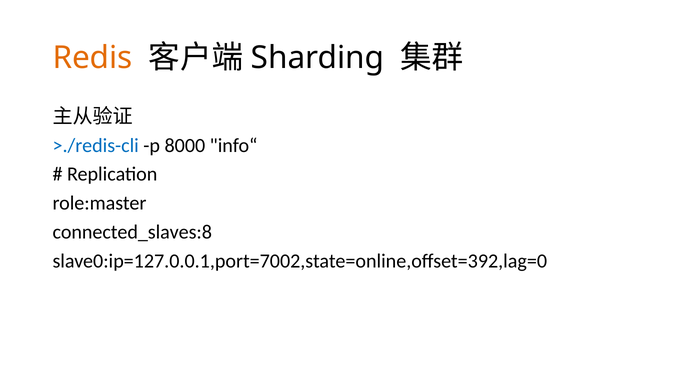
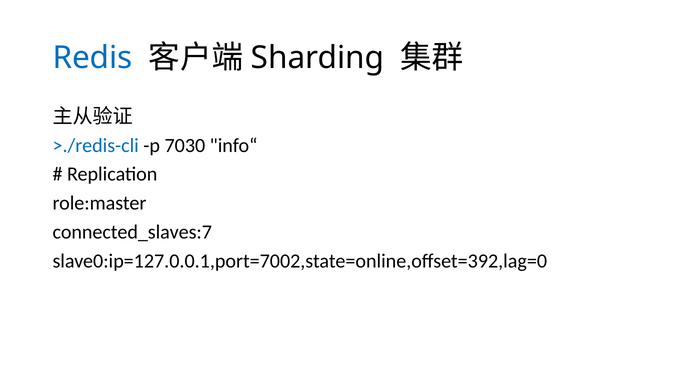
Redis colour: orange -> blue
8000: 8000 -> 7030
connected_slaves:8: connected_slaves:8 -> connected_slaves:7
